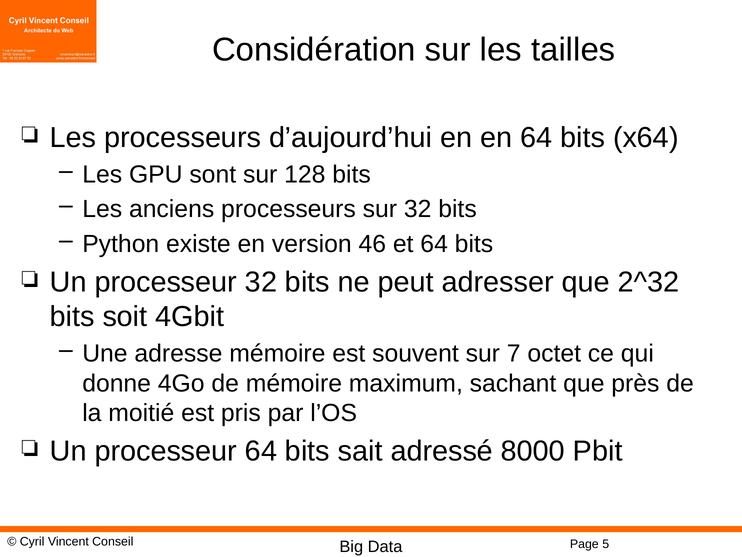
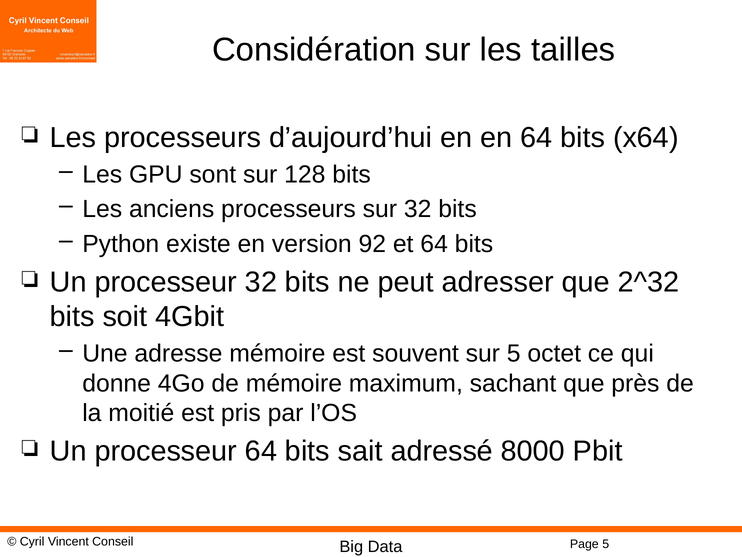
46: 46 -> 92
sur 7: 7 -> 5
